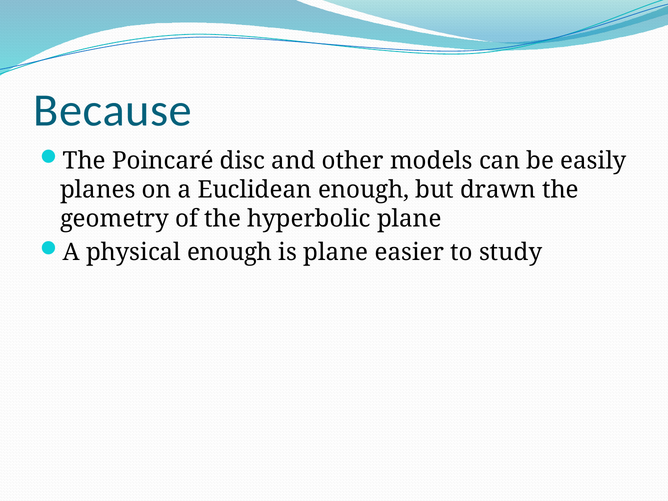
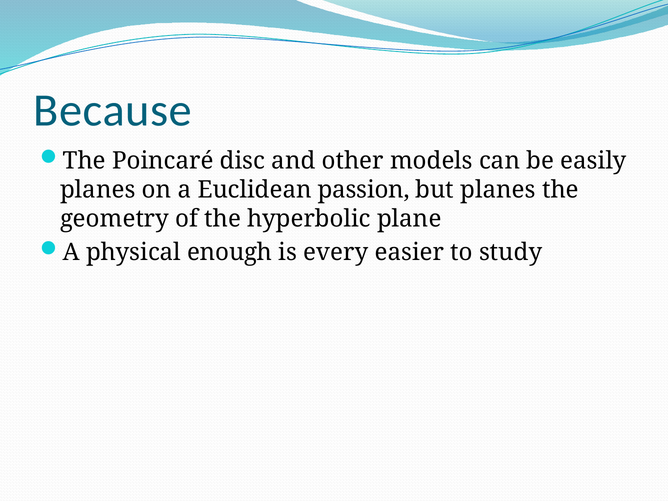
Euclidean enough: enough -> passion
but drawn: drawn -> planes
is plane: plane -> every
